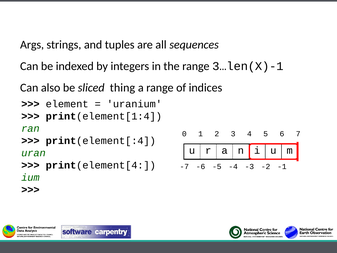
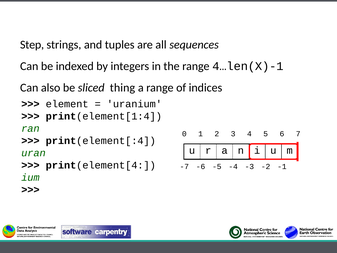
Args: Args -> Step
3…len(X)-1: 3…len(X)-1 -> 4…len(X)-1
